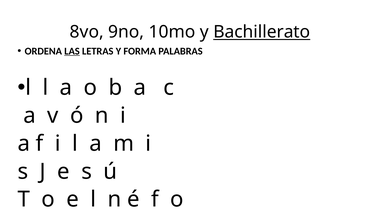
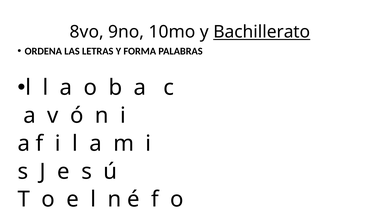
LAS underline: present -> none
